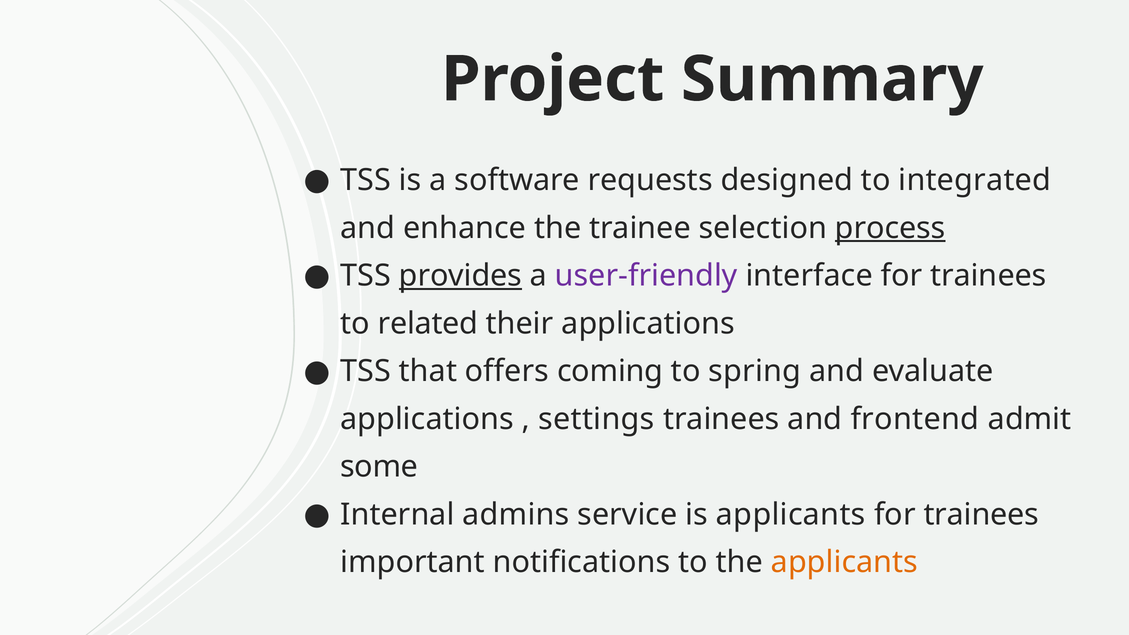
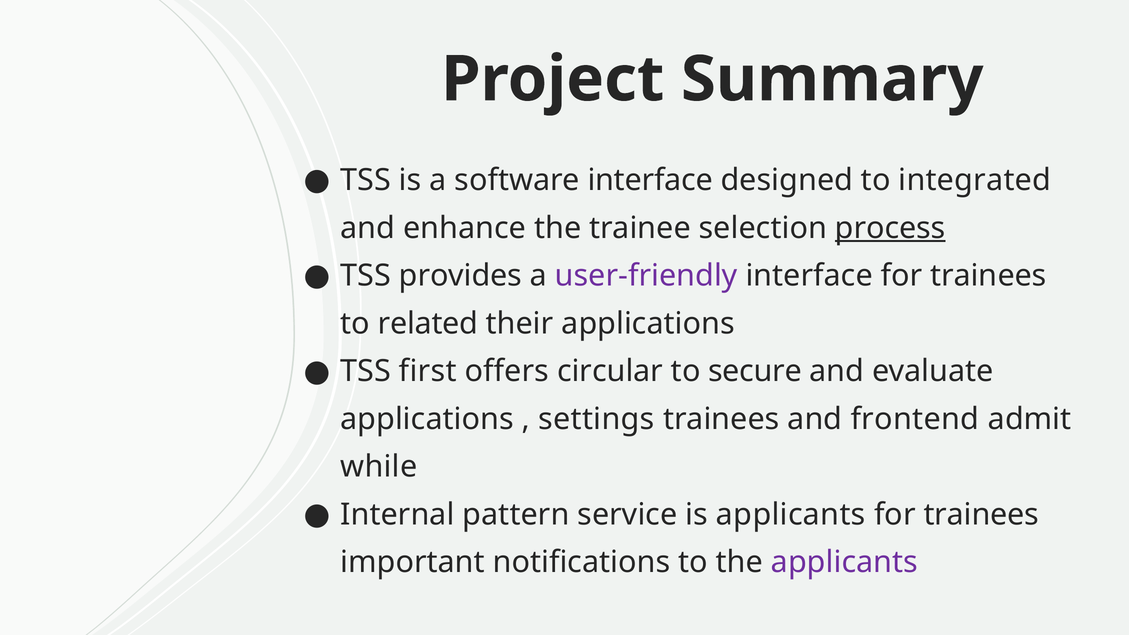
software requests: requests -> interface
provides underline: present -> none
that: that -> first
coming: coming -> circular
spring: spring -> secure
some: some -> while
admins: admins -> pattern
applicants at (844, 562) colour: orange -> purple
